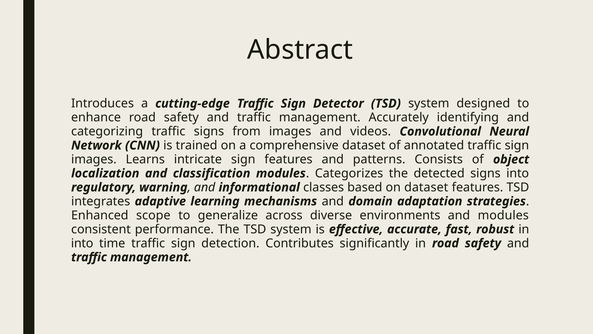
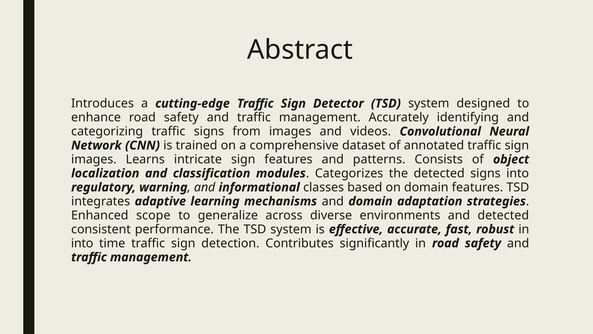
on dataset: dataset -> domain
and modules: modules -> detected
